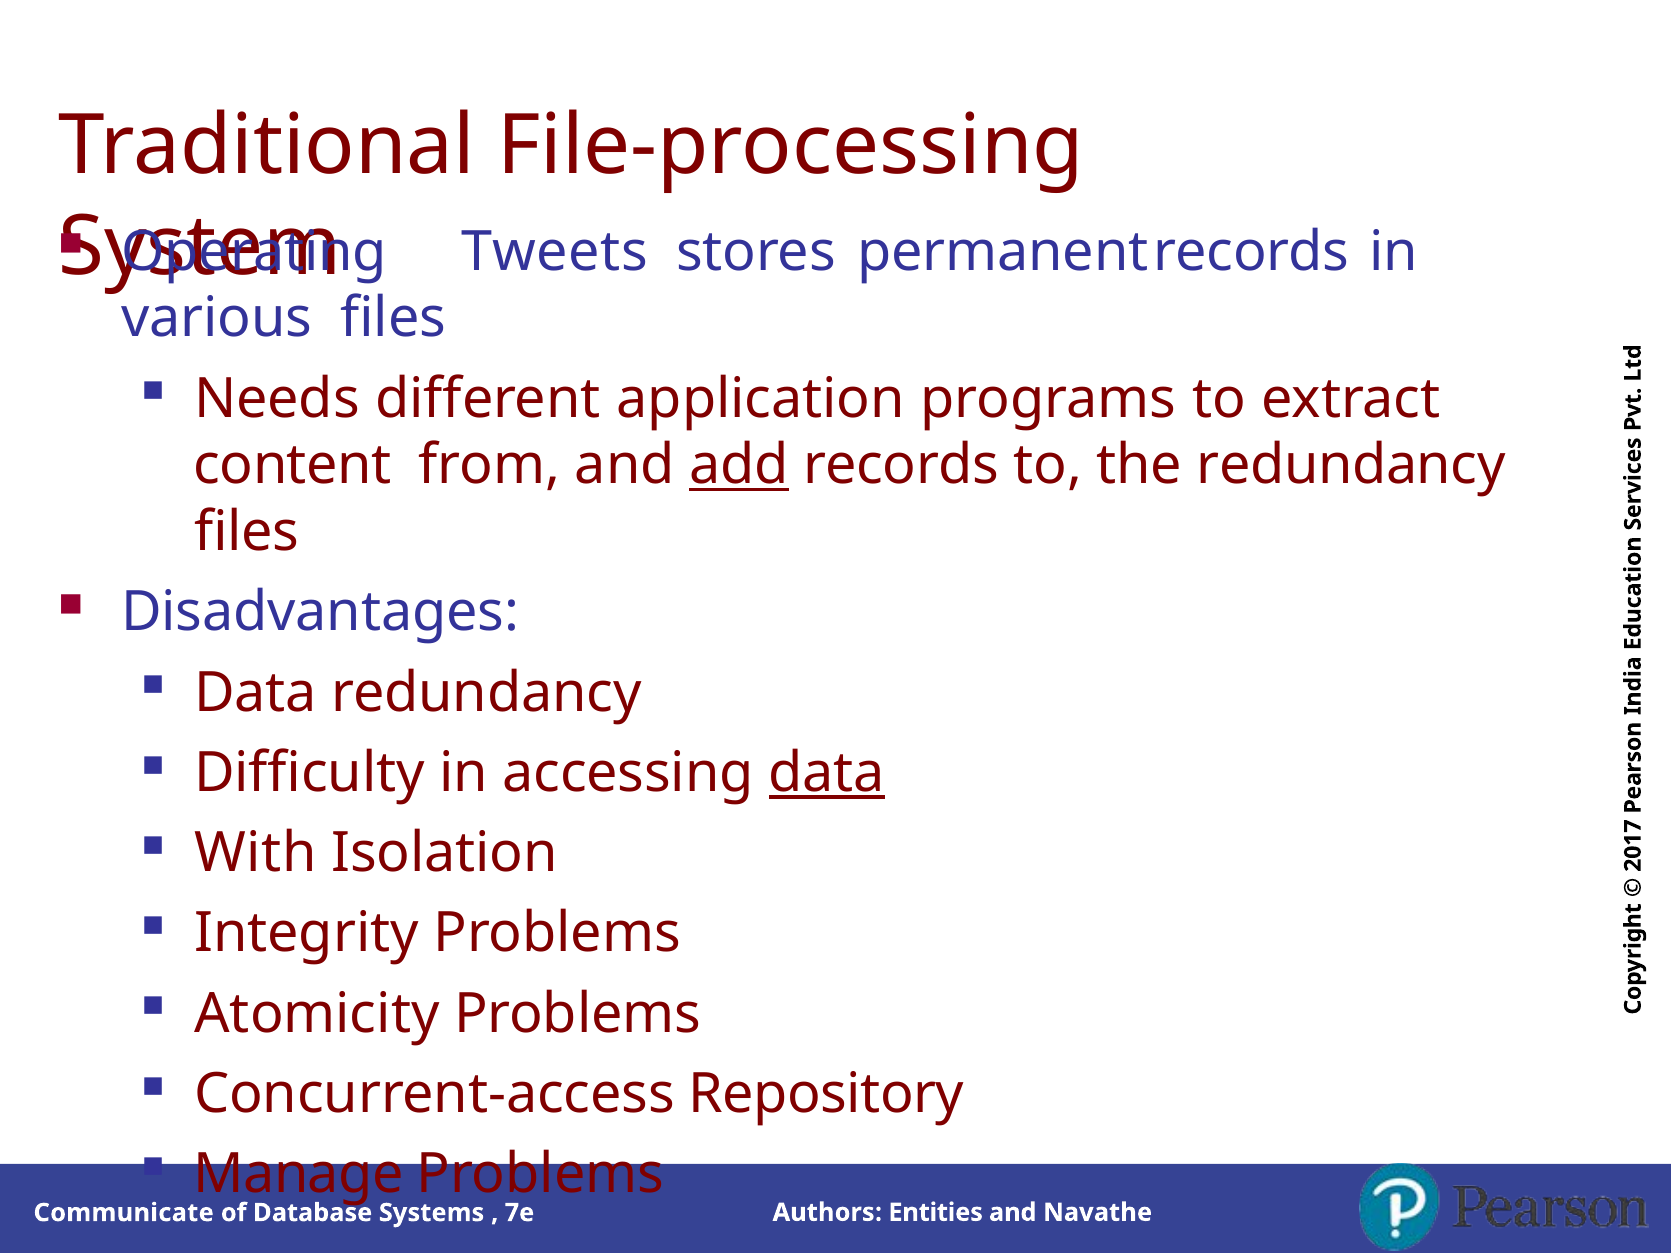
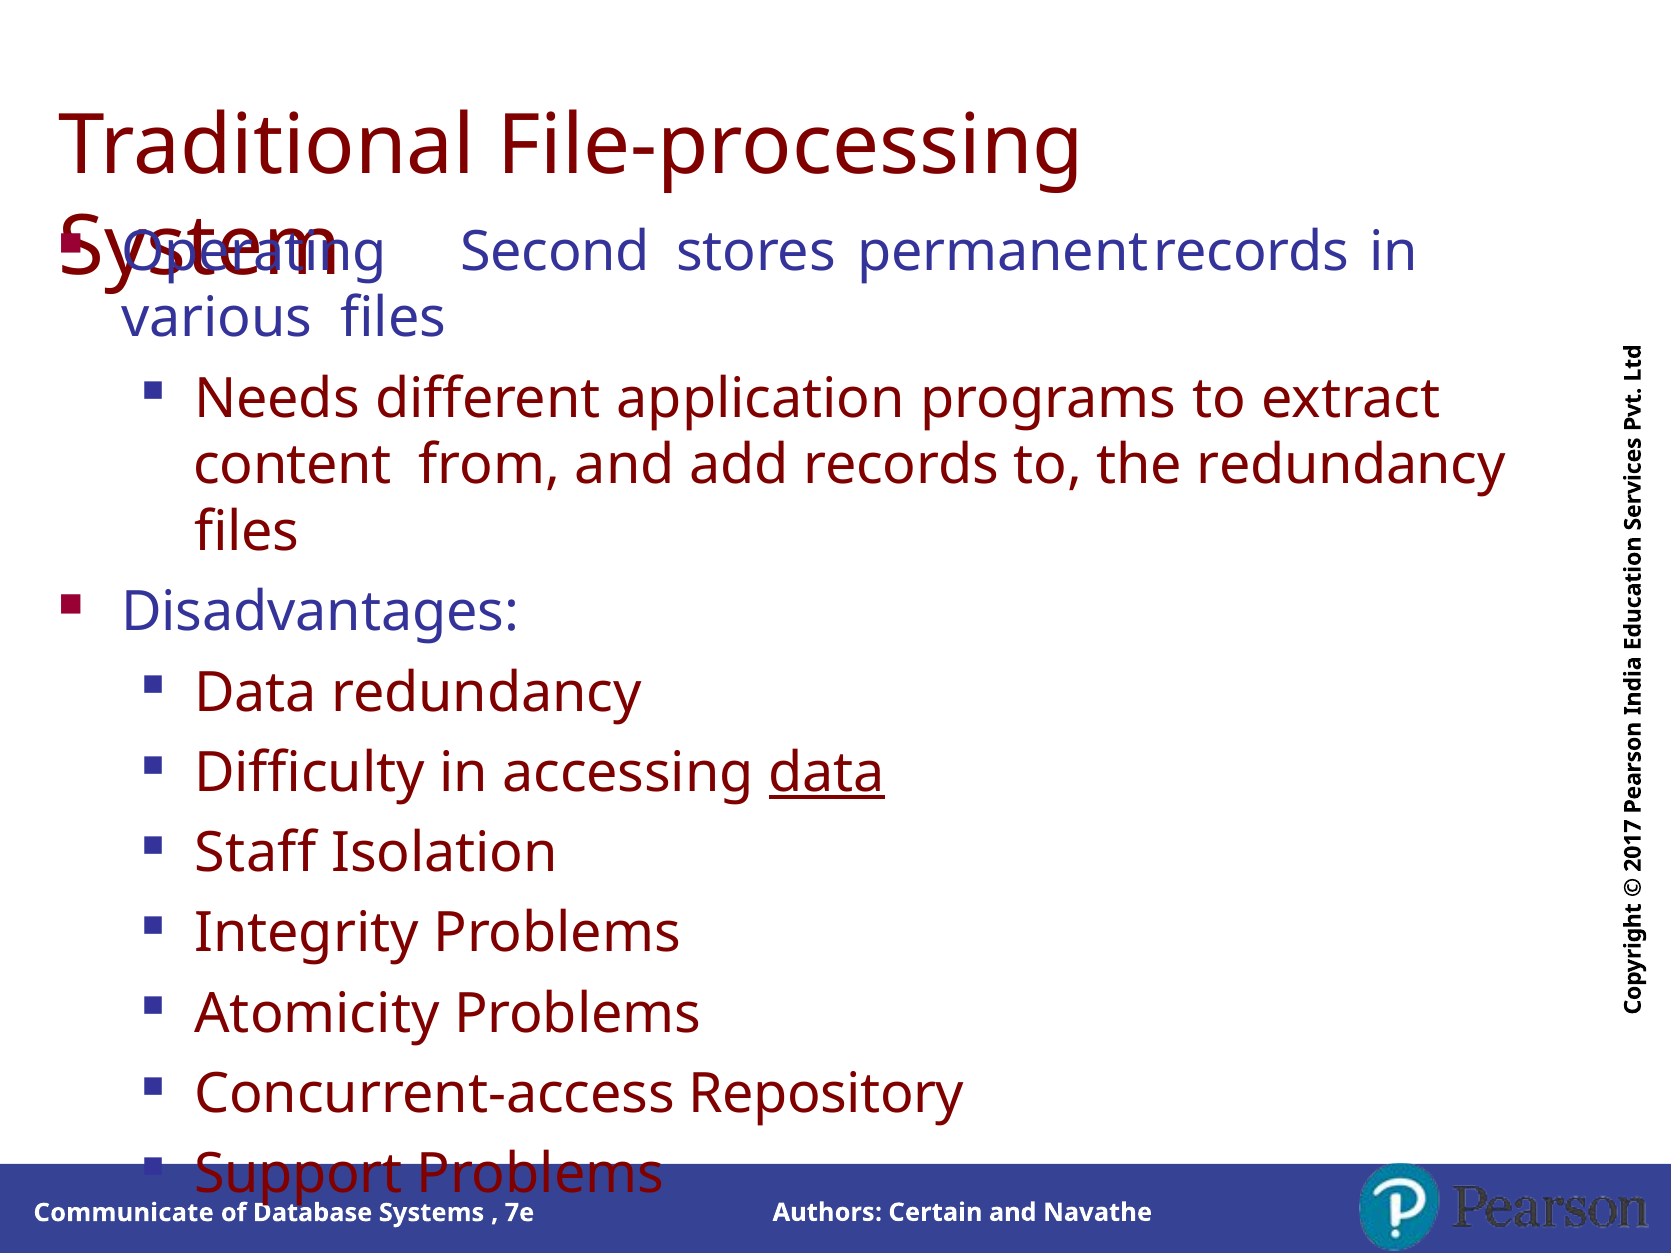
Tweets: Tweets -> Second
add underline: present -> none
With: With -> Staff
Manage: Manage -> Support
Entities: Entities -> Certain
